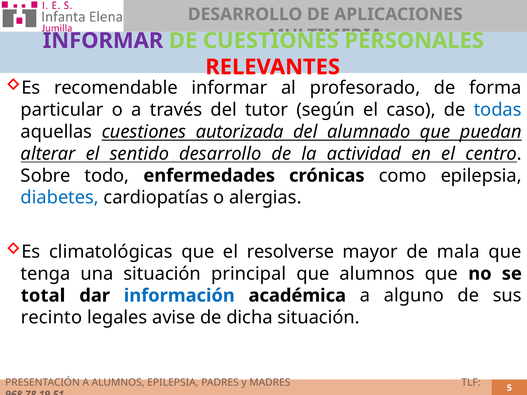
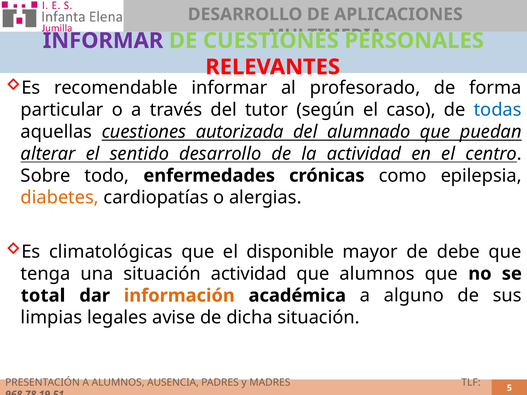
diabetes colour: blue -> orange
resolverse: resolverse -> disponible
mala: mala -> debe
situación principal: principal -> actividad
información colour: blue -> orange
recinto: recinto -> limpias
ALUMNOS EPILEPSIA: EPILEPSIA -> AUSENCIA
